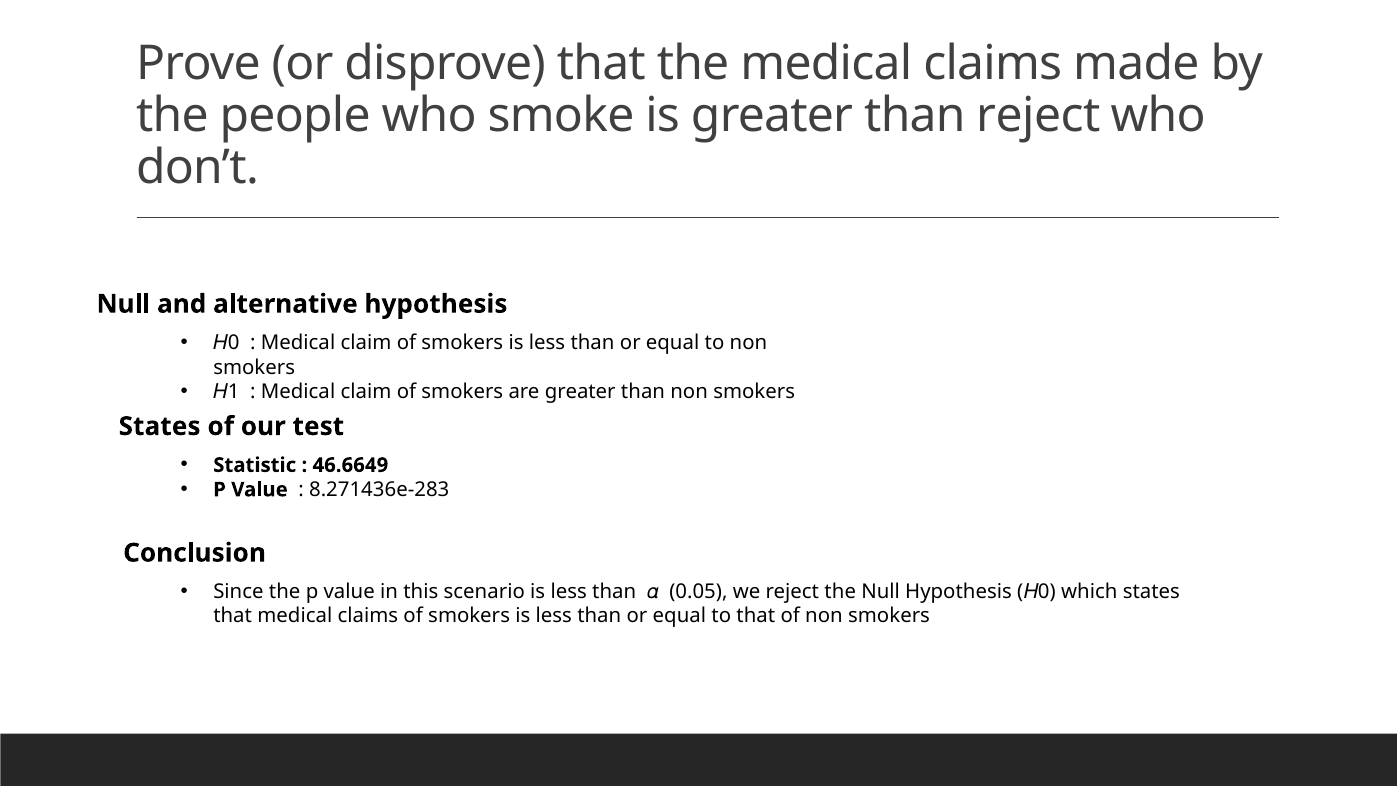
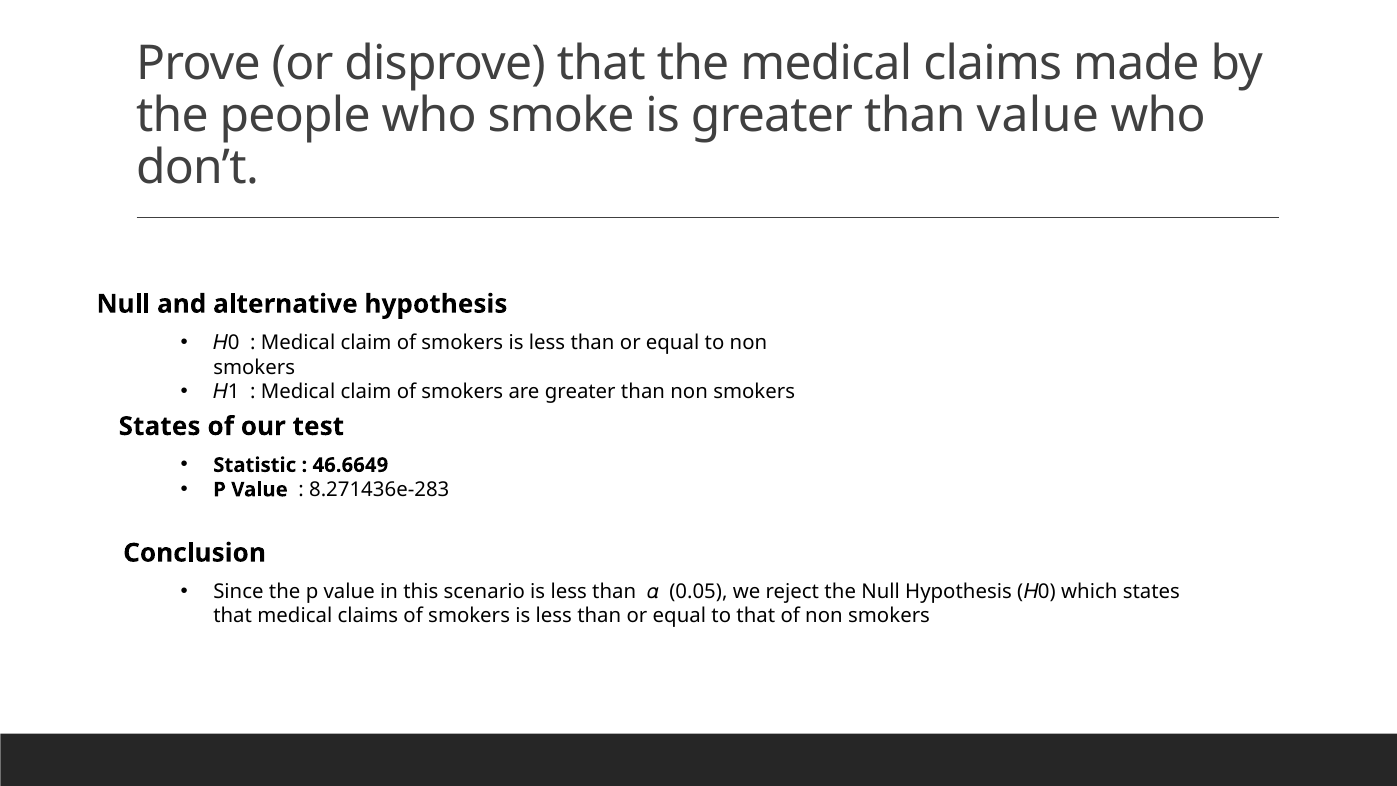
than reject: reject -> value
